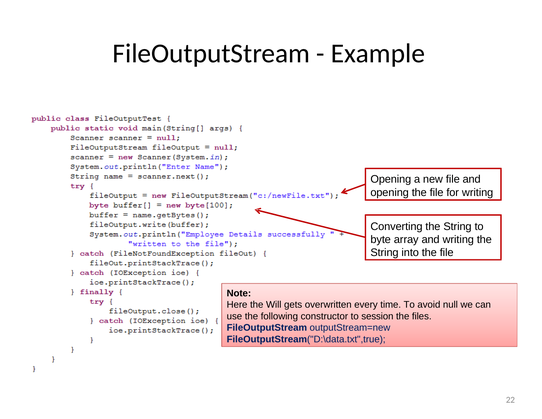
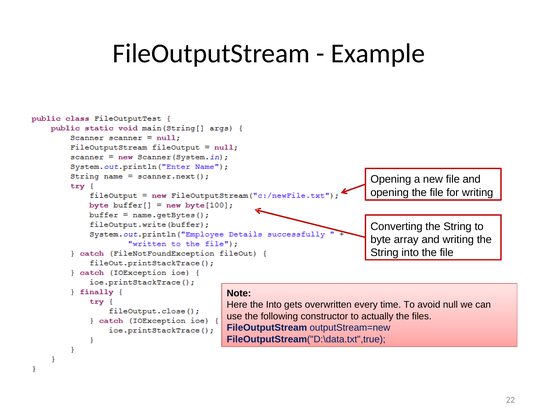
the Will: Will -> Into
session: session -> actually
